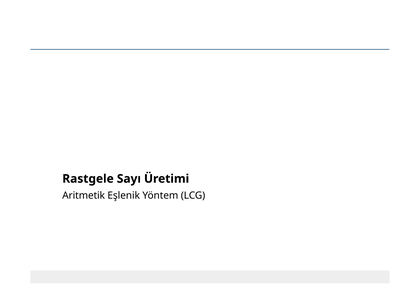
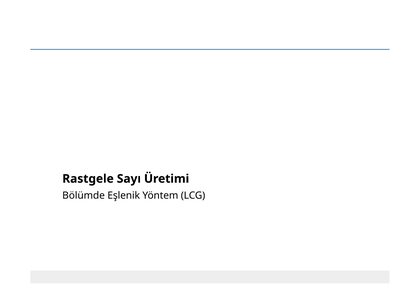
Aritmetik: Aritmetik -> Bölümde
